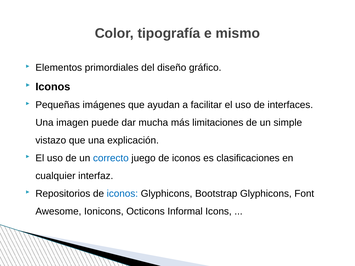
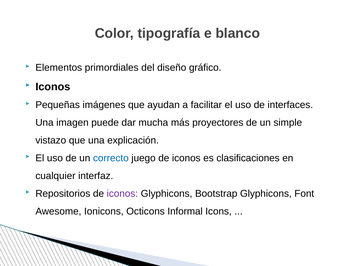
mismo: mismo -> blanco
limitaciones: limitaciones -> proyectores
iconos at (122, 194) colour: blue -> purple
